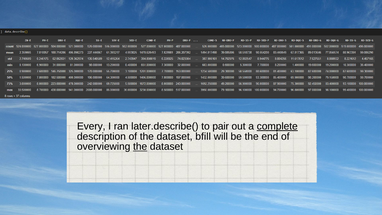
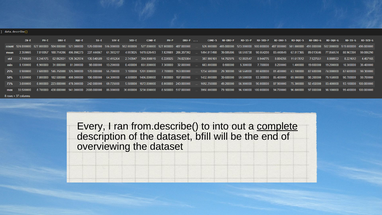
later.describe(: later.describe( -> from.describe(
pair: pair -> into
the at (140, 147) underline: present -> none
